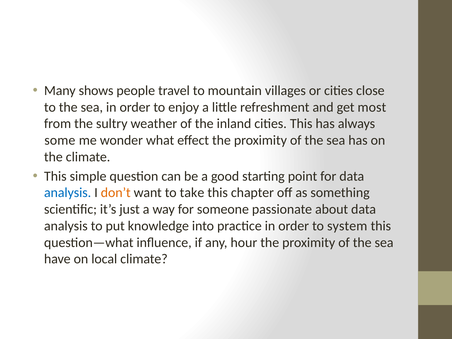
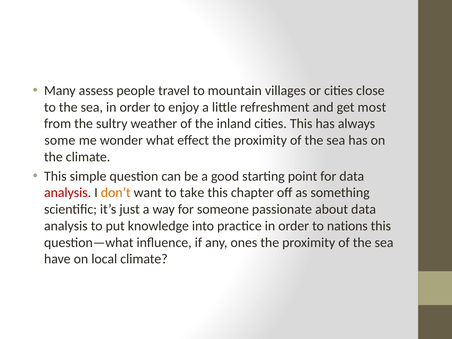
shows: shows -> assess
analysis at (68, 193) colour: blue -> red
system: system -> nations
hour: hour -> ones
